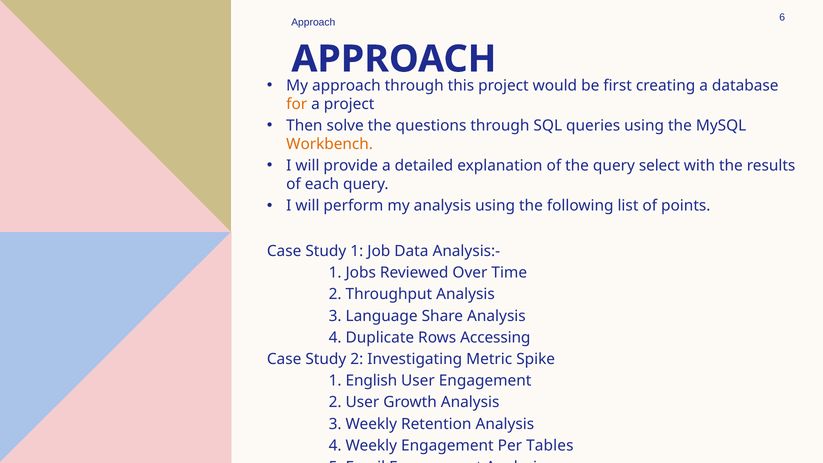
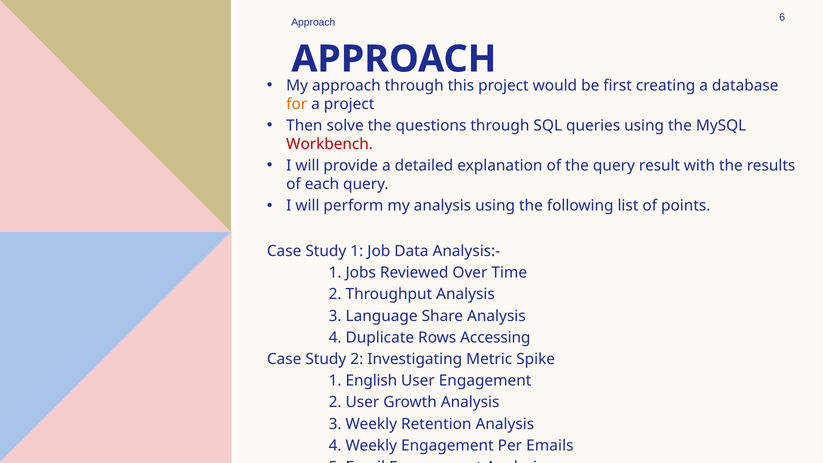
Workbench colour: orange -> red
select: select -> result
Tables: Tables -> Emails
